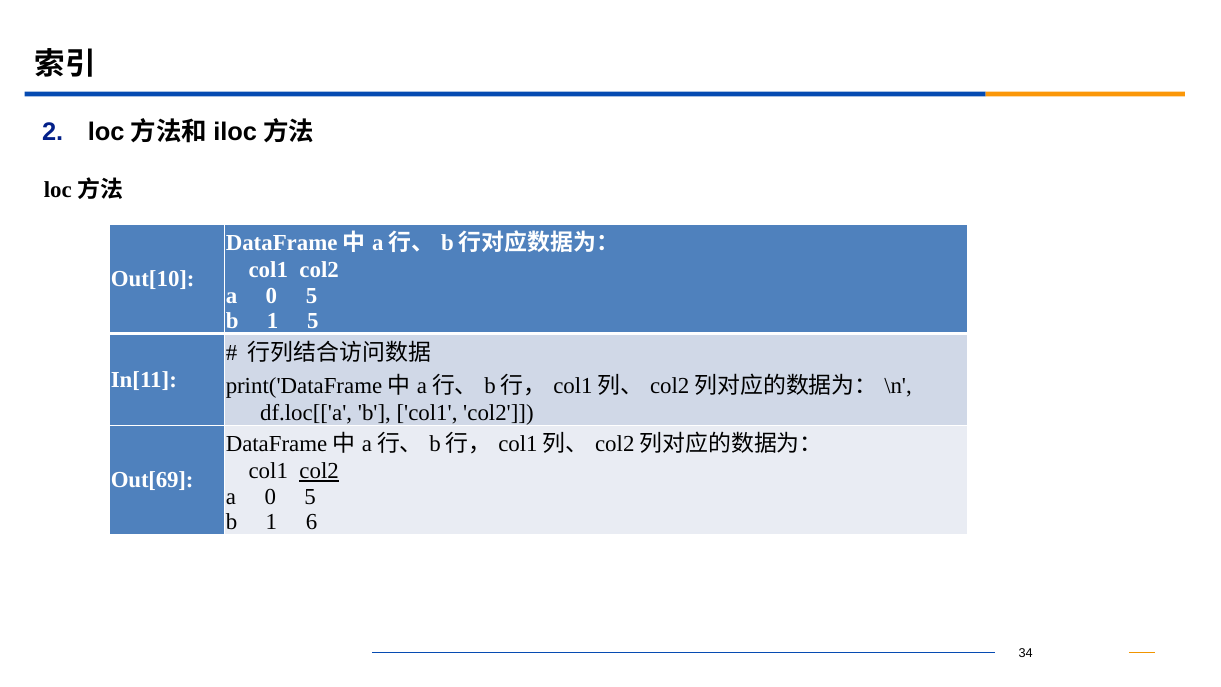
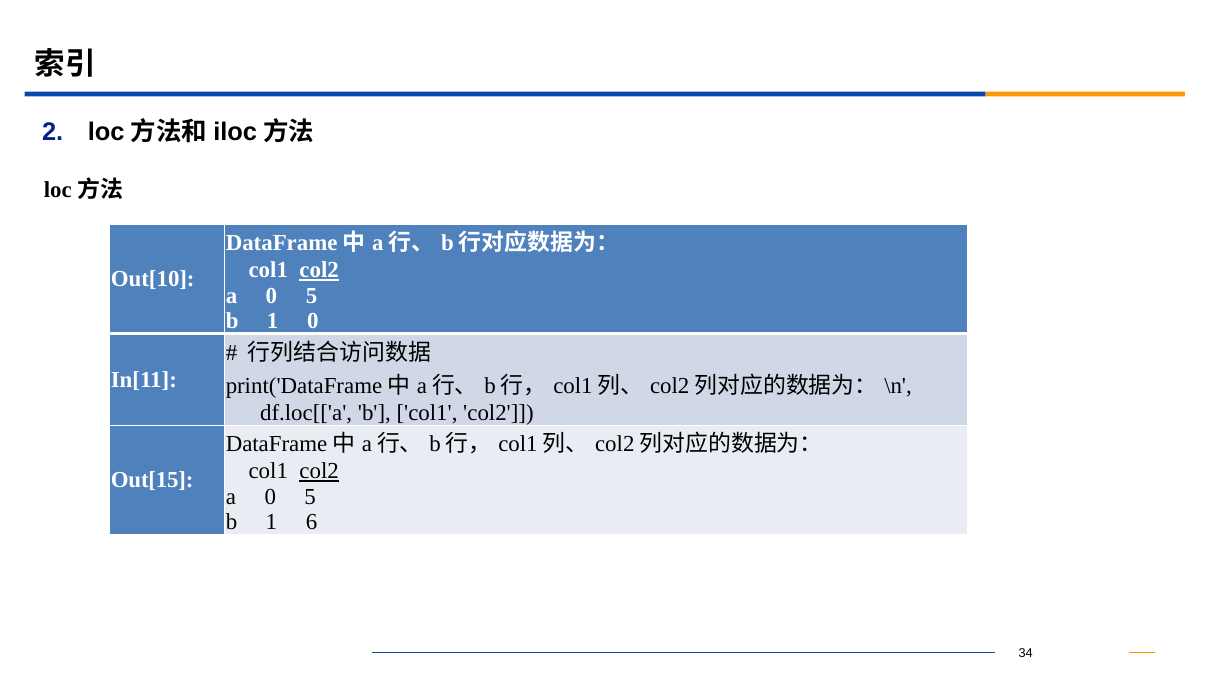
col2 at (319, 270) underline: none -> present
1 5: 5 -> 0
Out[69: Out[69 -> Out[15
